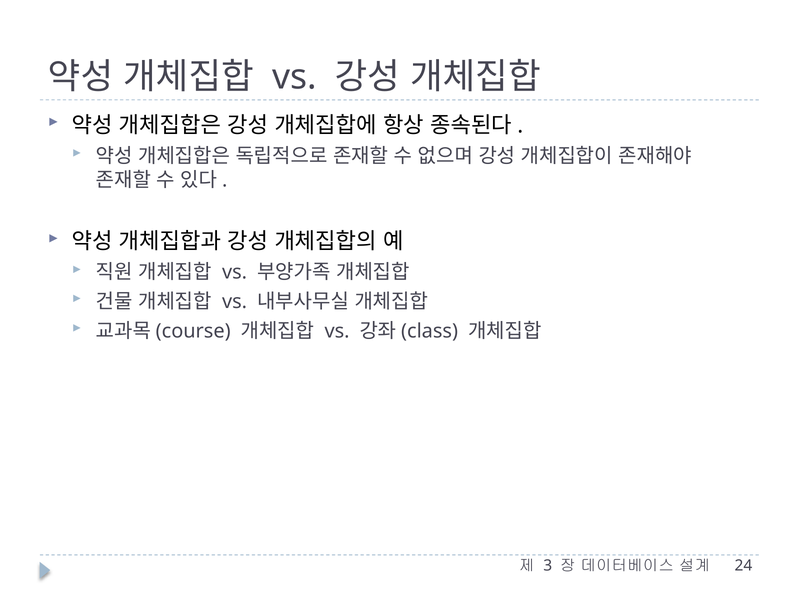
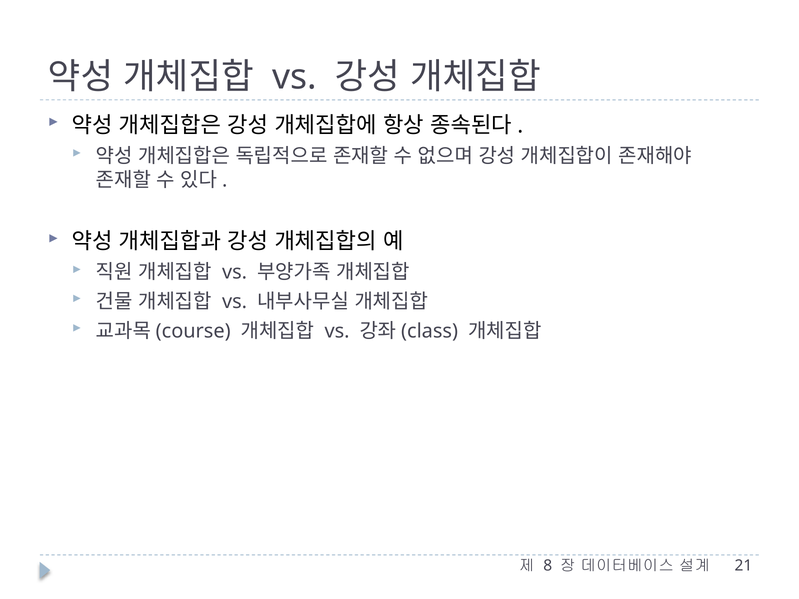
3: 3 -> 8
24: 24 -> 21
